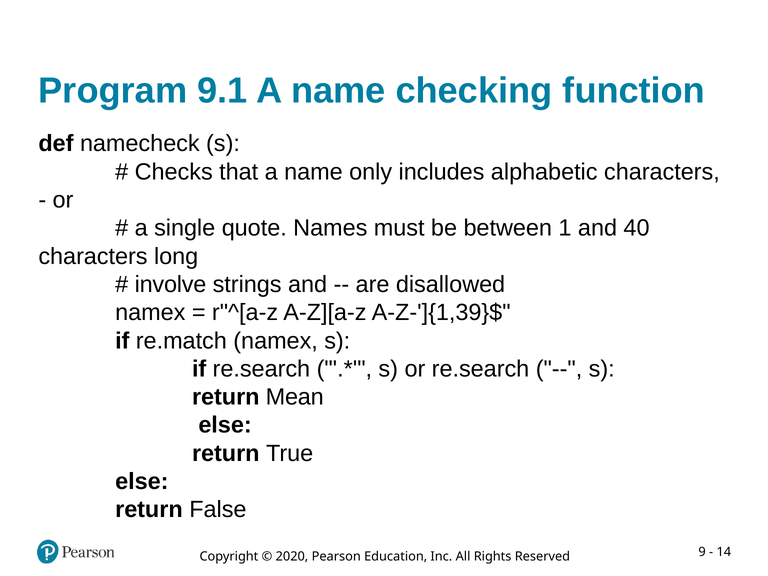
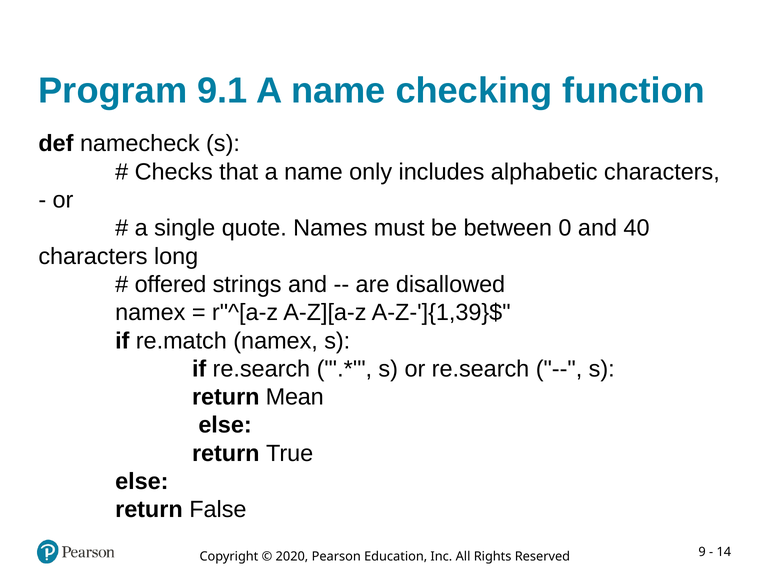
1: 1 -> 0
involve: involve -> offered
